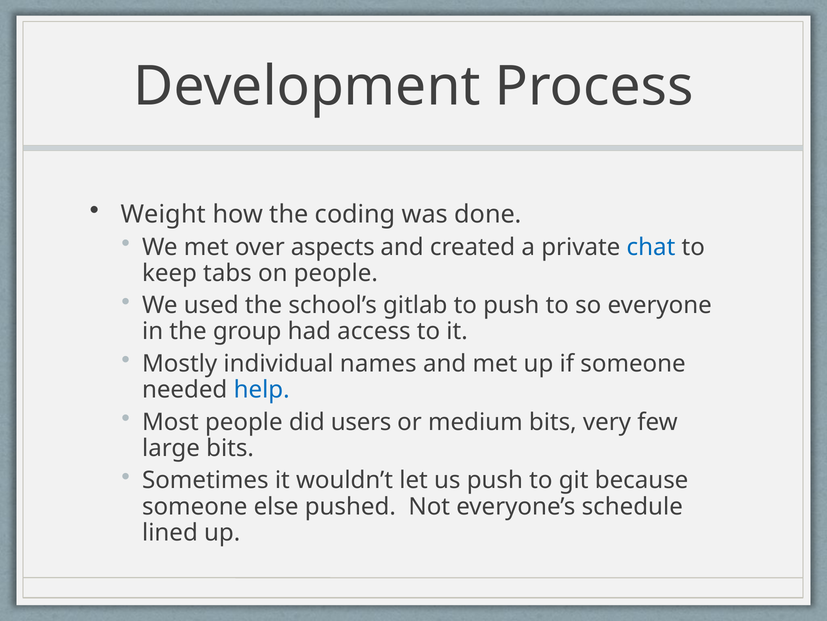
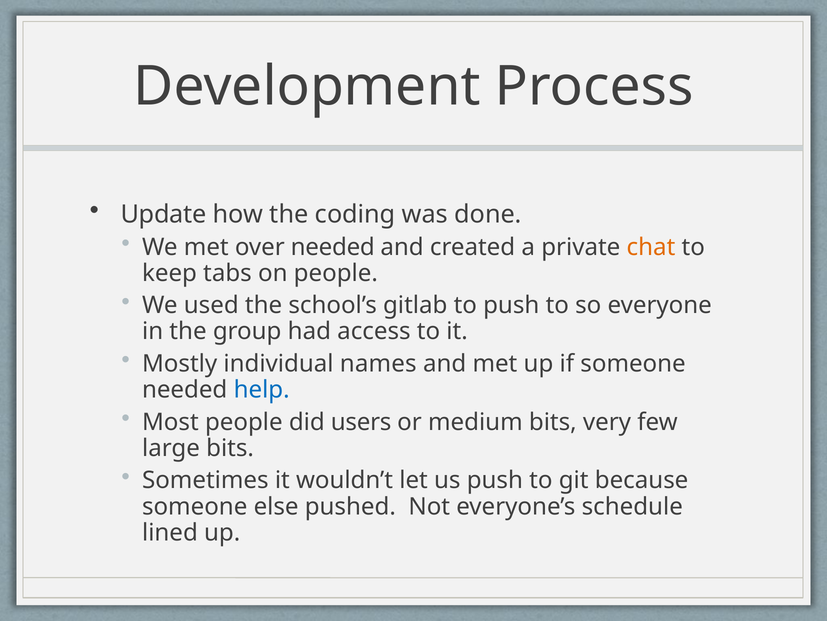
Weight: Weight -> Update
over aspects: aspects -> needed
chat colour: blue -> orange
